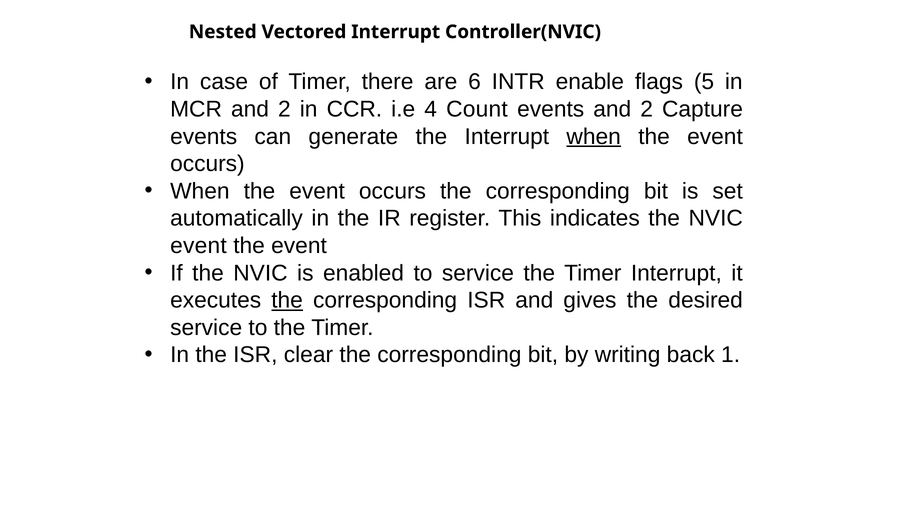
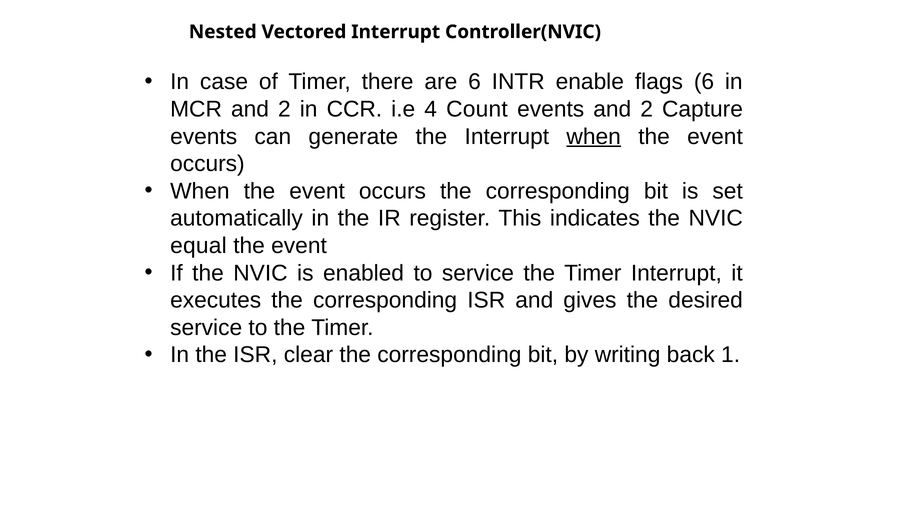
flags 5: 5 -> 6
event at (198, 246): event -> equal
the at (287, 300) underline: present -> none
